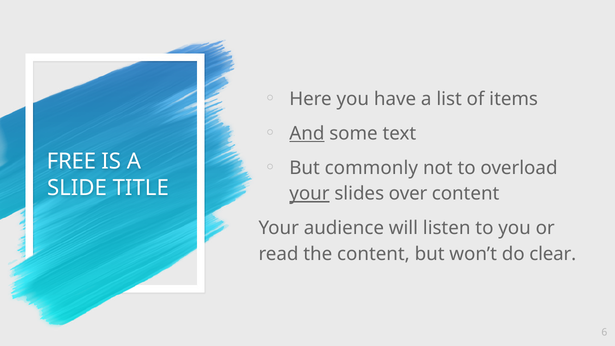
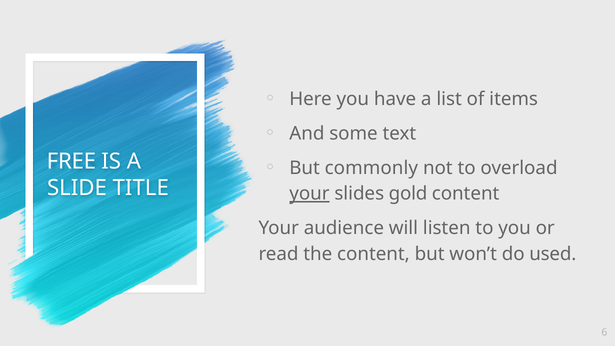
And underline: present -> none
over: over -> gold
clear: clear -> used
